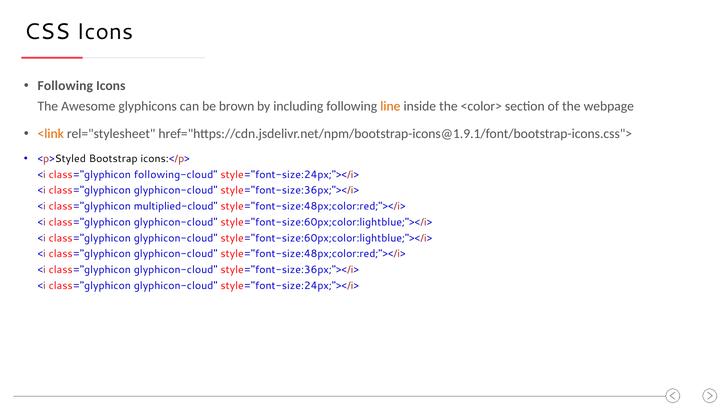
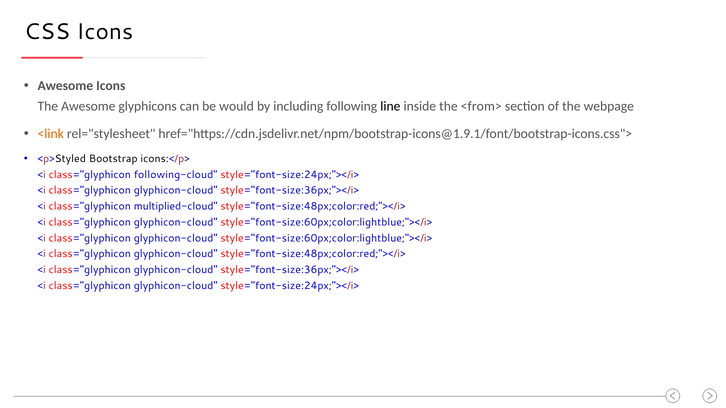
Following at (65, 86): Following -> Awesome
brown: brown -> would
line colour: orange -> black
<color>: <color> -> <from>
